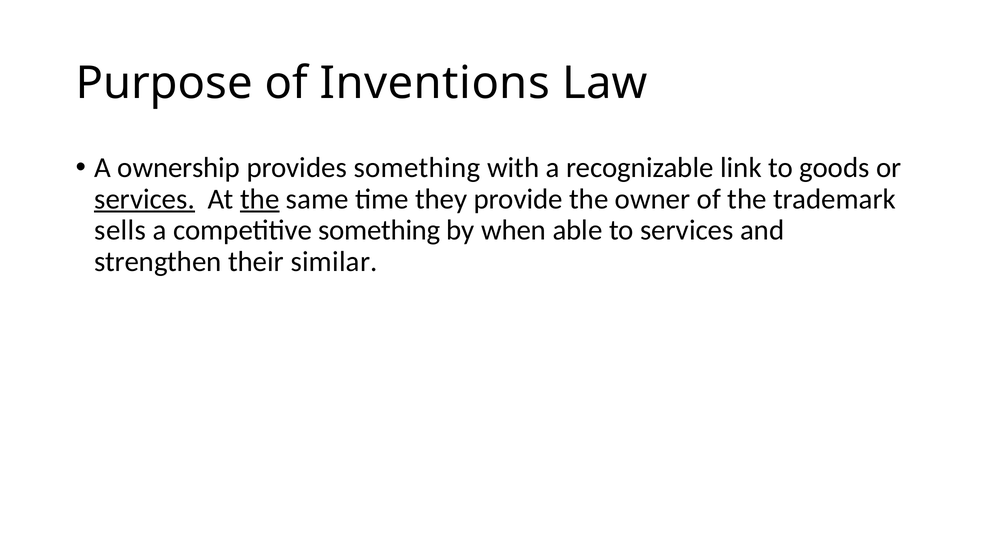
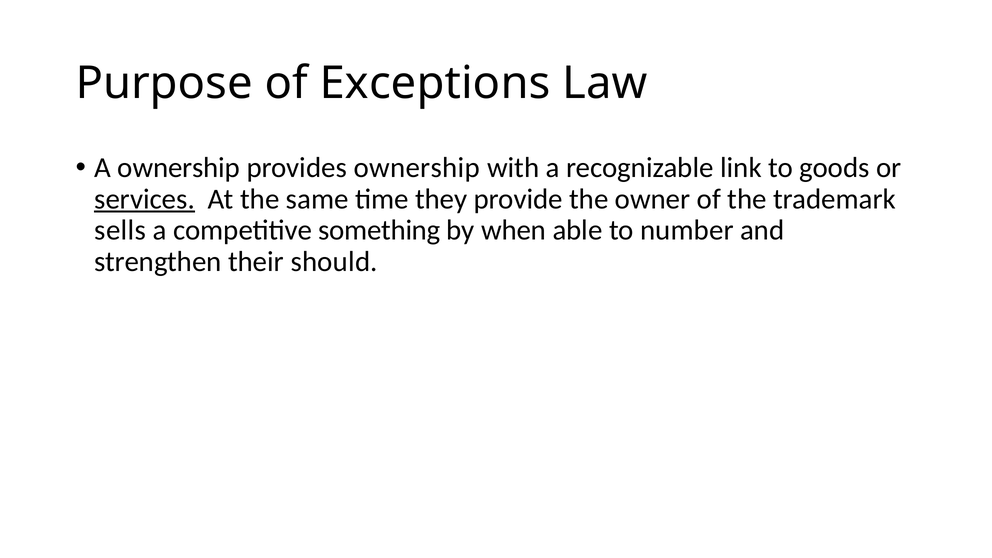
Inventions: Inventions -> Exceptions
provides something: something -> ownership
the at (260, 199) underline: present -> none
to services: services -> number
similar: similar -> should
